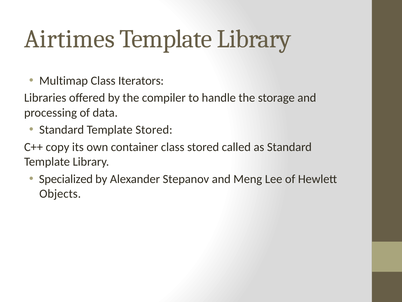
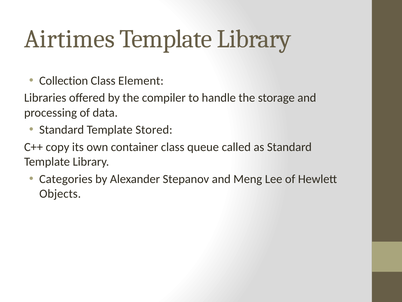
Multimap: Multimap -> Collection
Iterators: Iterators -> Element
class stored: stored -> queue
Specialized: Specialized -> Categories
